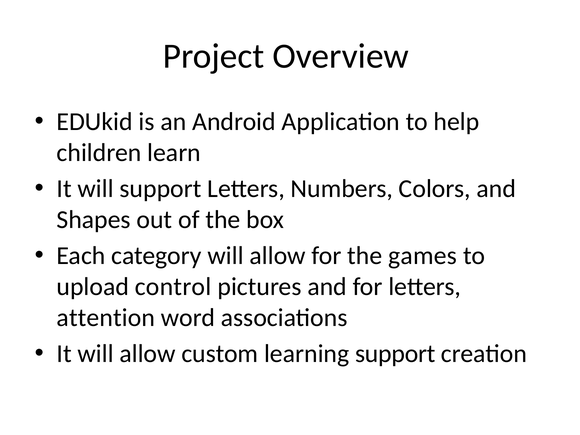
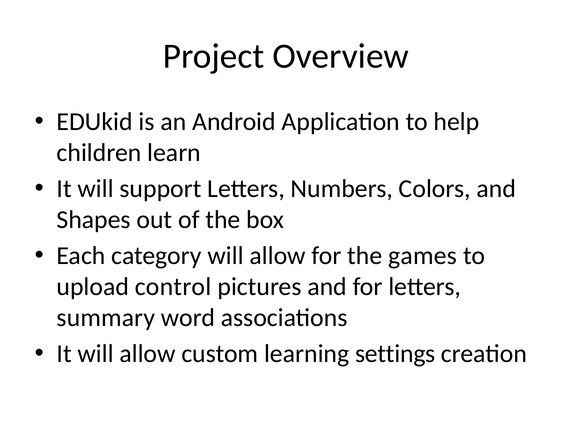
attention: attention -> summary
learning support: support -> settings
